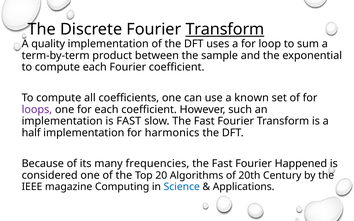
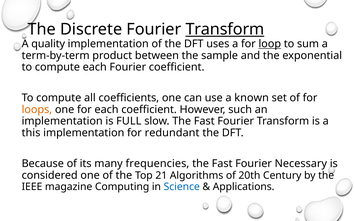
loop underline: none -> present
loops colour: purple -> orange
is FAST: FAST -> FULL
half: half -> this
harmonics: harmonics -> redundant
Happened: Happened -> Necessary
20: 20 -> 21
